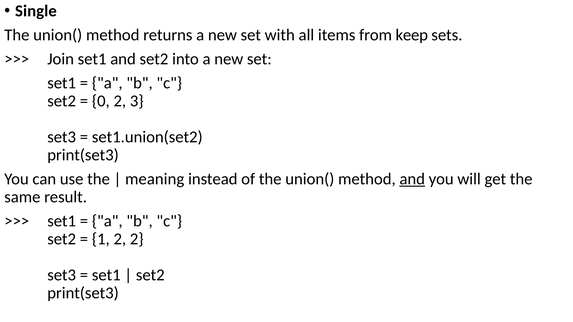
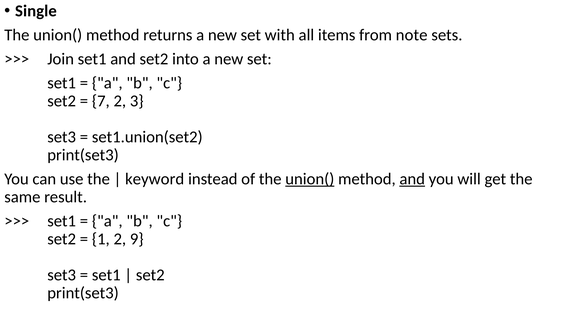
keep: keep -> note
0: 0 -> 7
meaning: meaning -> keyword
union( at (310, 179) underline: none -> present
2 2: 2 -> 9
